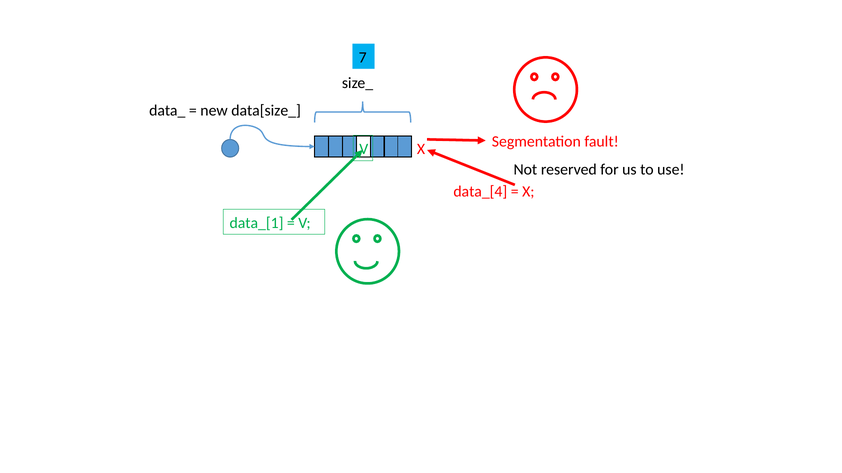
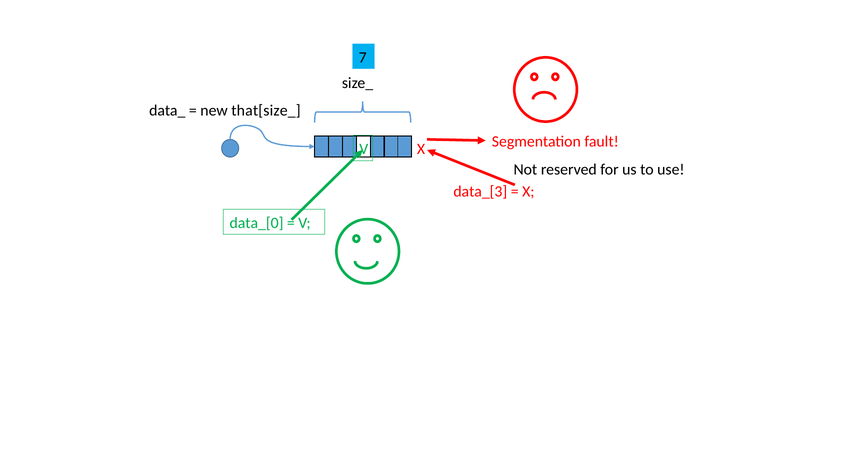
data[size_: data[size_ -> that[size_
data_[4: data_[4 -> data_[3
data_[1: data_[1 -> data_[0
